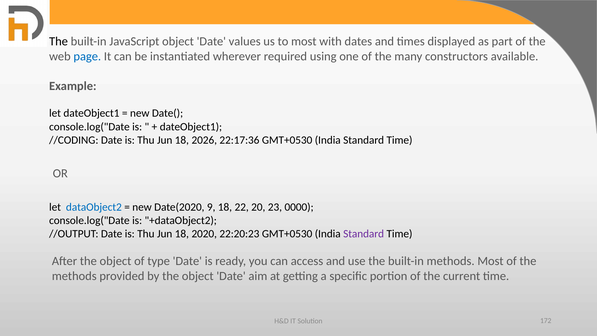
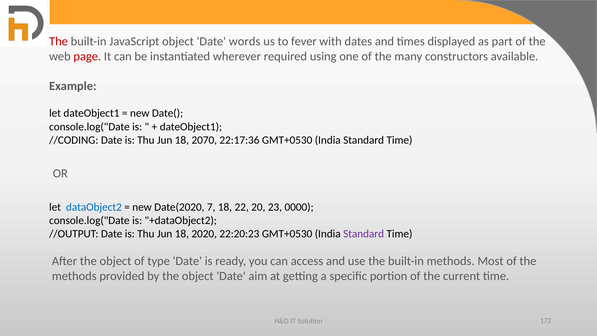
The at (59, 41) colour: black -> red
values: values -> words
to most: most -> fever
page colour: blue -> red
2026: 2026 -> 2070
9: 9 -> 7
